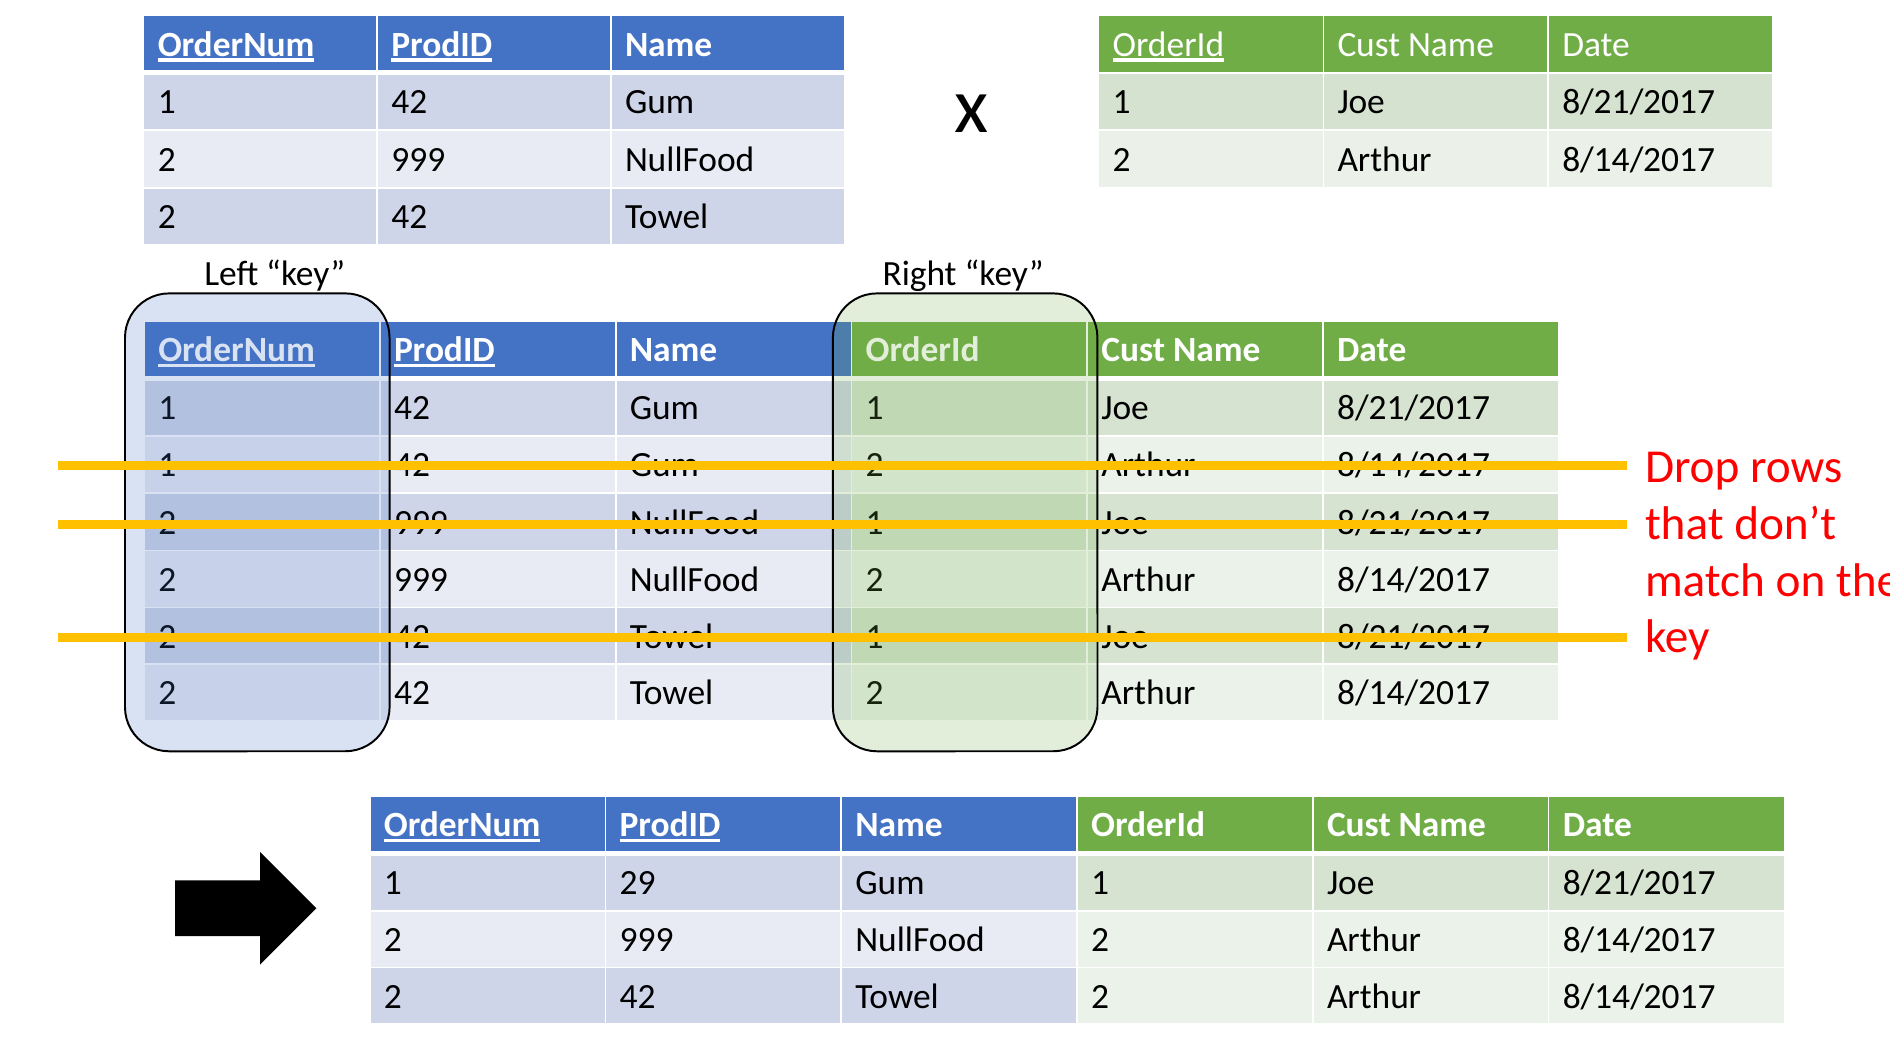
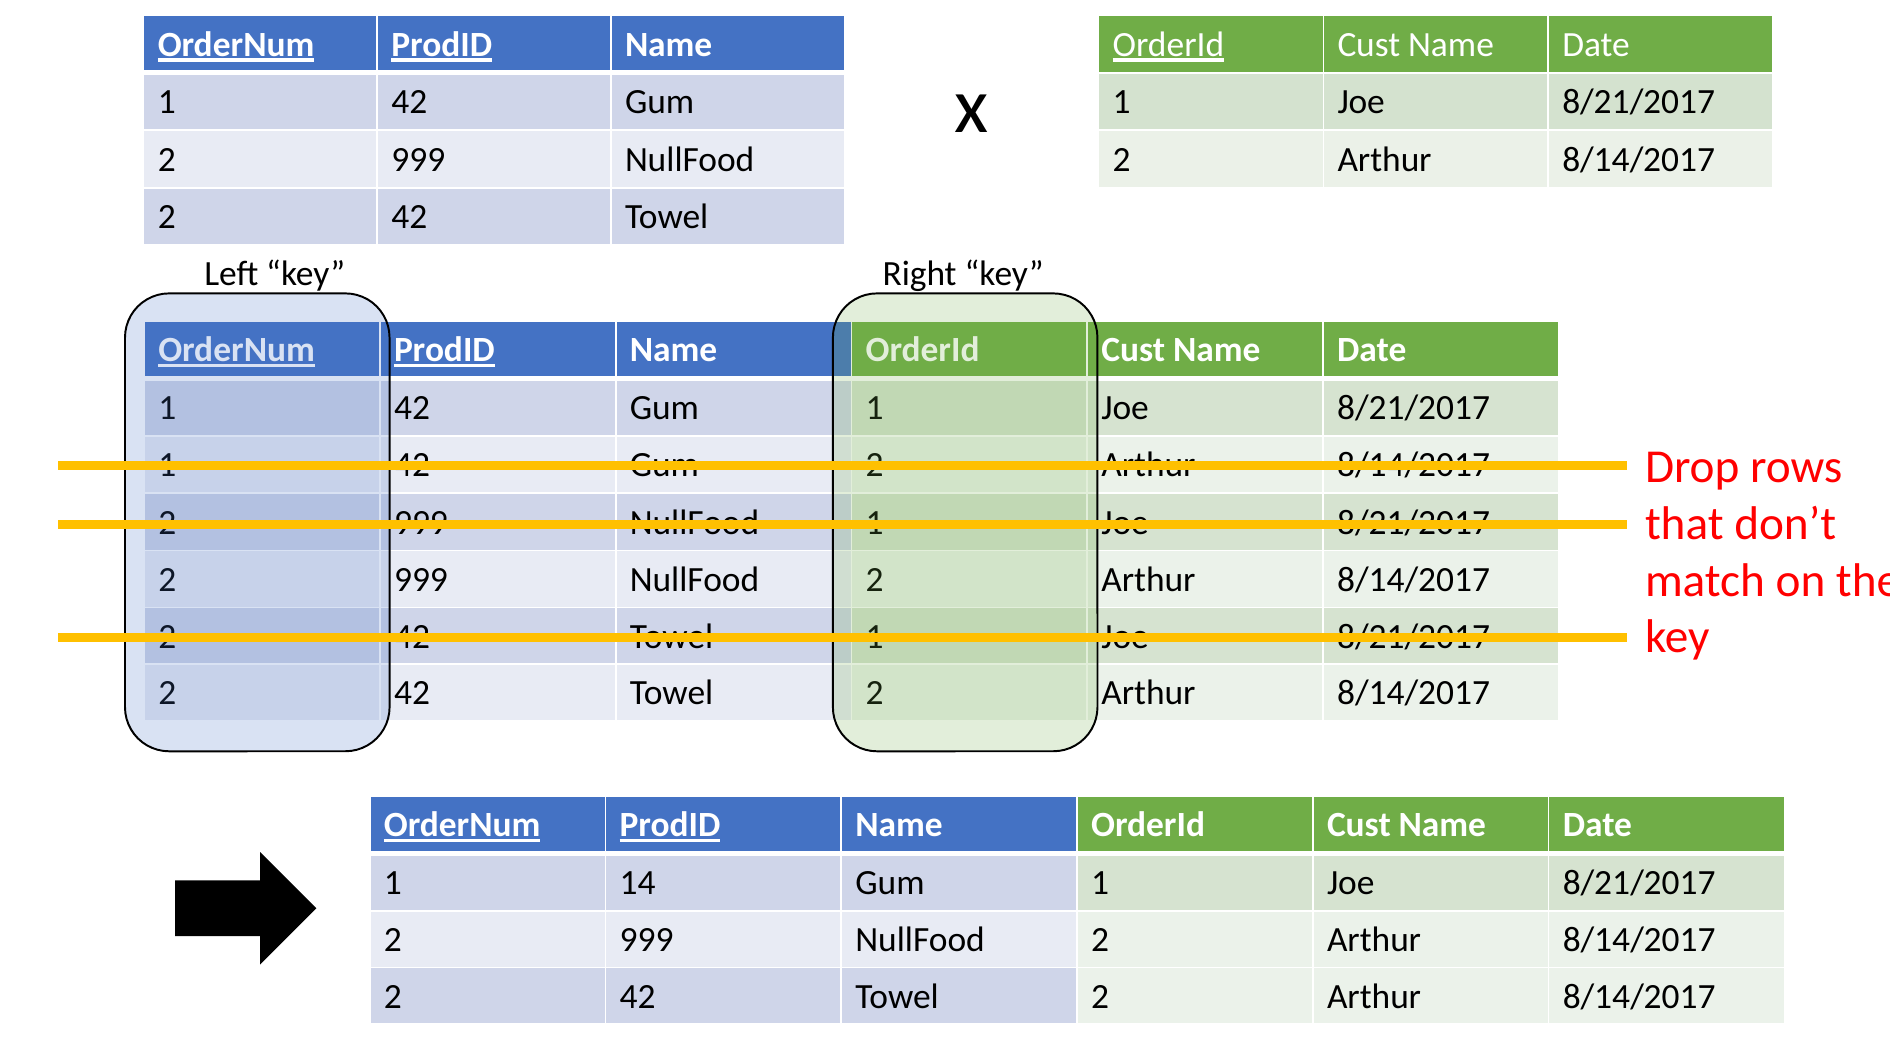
29: 29 -> 14
